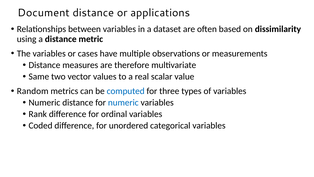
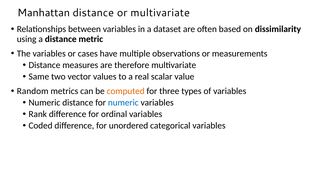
Document: Document -> Manhattan
or applications: applications -> multivariate
computed colour: blue -> orange
